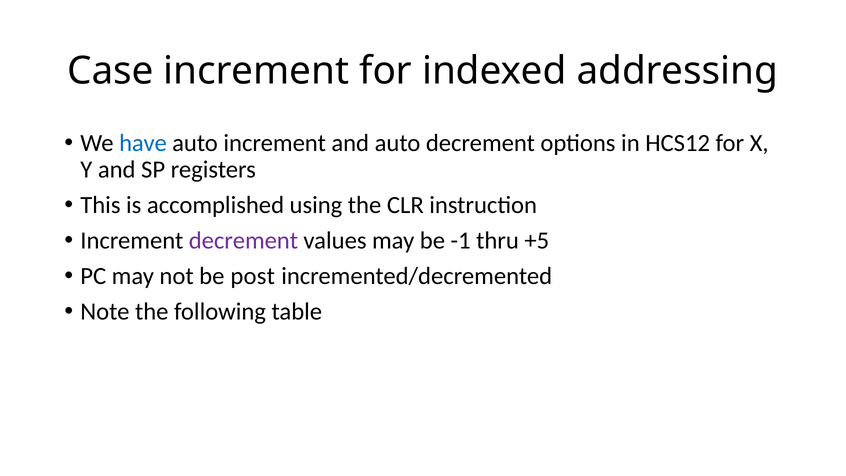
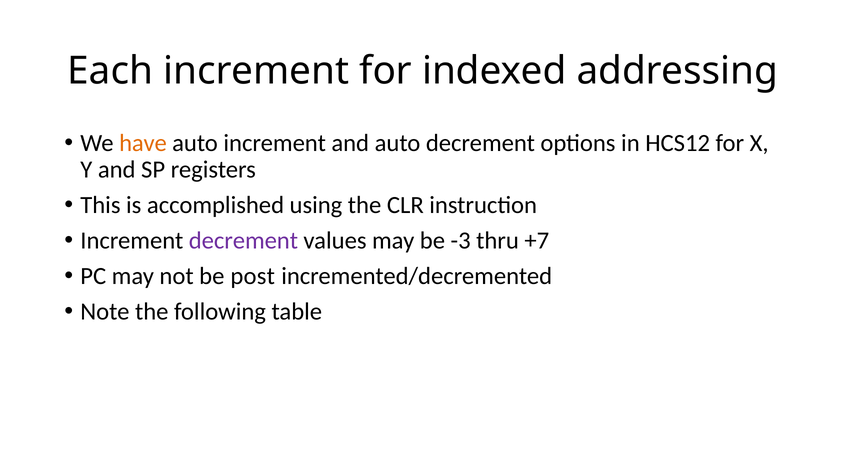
Case: Case -> Each
have colour: blue -> orange
-1: -1 -> -3
+5: +5 -> +7
